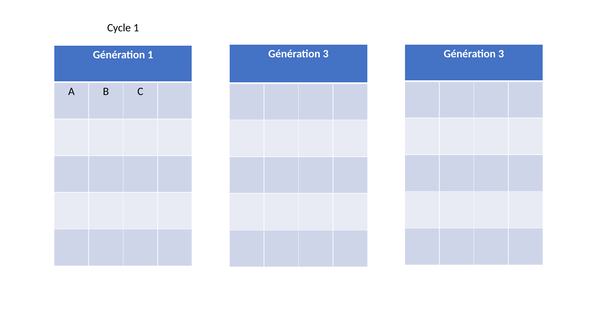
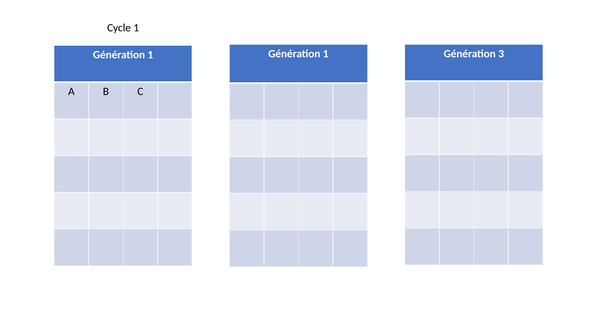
3 at (326, 54): 3 -> 1
